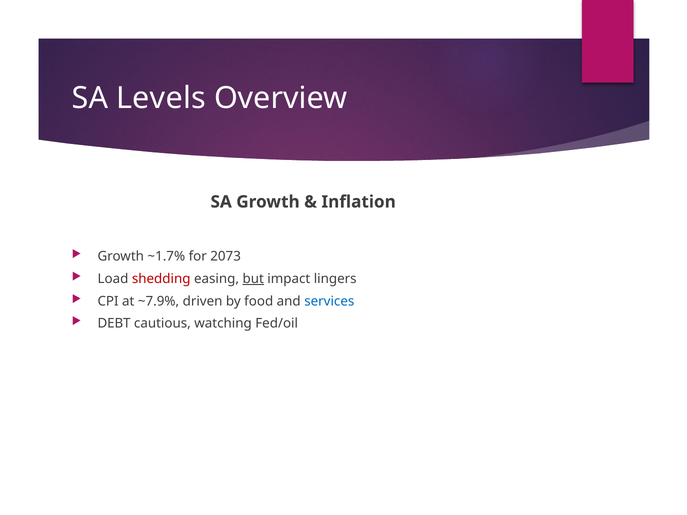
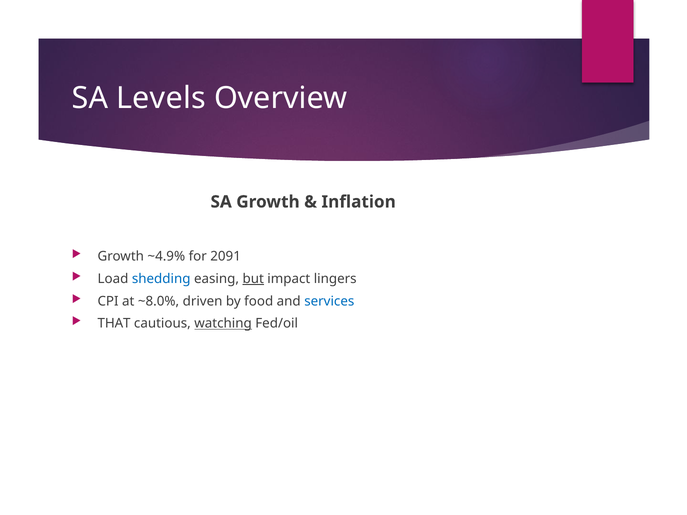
~1.7%: ~1.7% -> ~4.9%
2073: 2073 -> 2091
shedding colour: red -> blue
~7.9%: ~7.9% -> ~8.0%
DEBT: DEBT -> THAT
watching underline: none -> present
